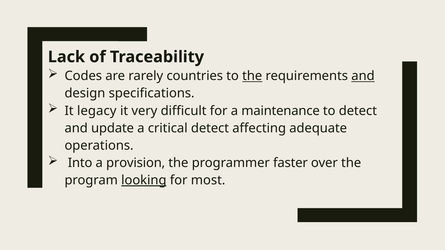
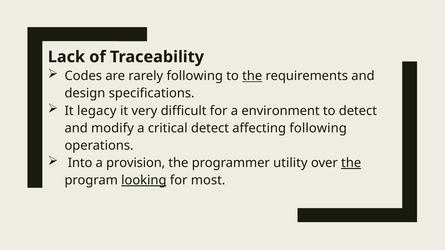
rarely countries: countries -> following
and at (363, 76) underline: present -> none
maintenance: maintenance -> environment
update: update -> modify
affecting adequate: adequate -> following
faster: faster -> utility
the at (351, 163) underline: none -> present
